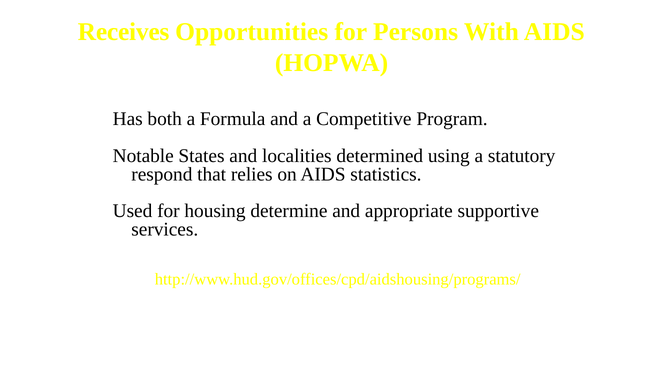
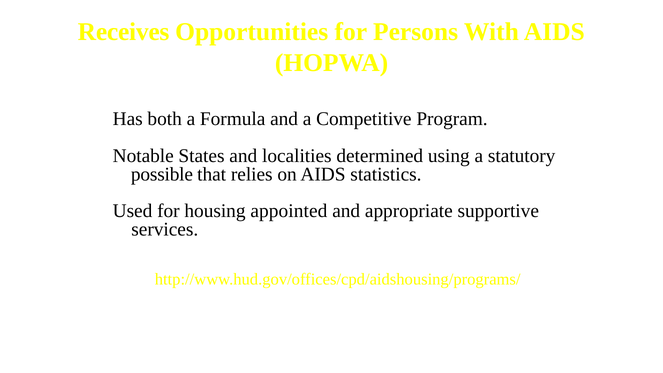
respond: respond -> possible
determine: determine -> appointed
